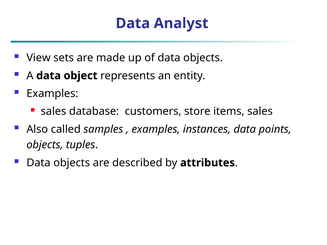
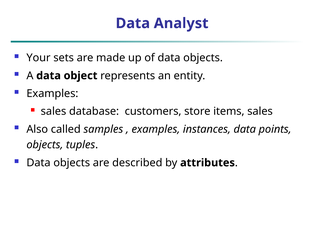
View: View -> Your
